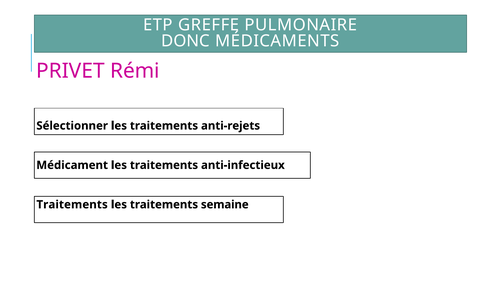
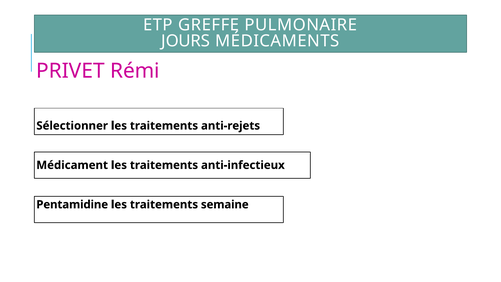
DONC: DONC -> JOURS
Traitements at (72, 204): Traitements -> Pentamidine
